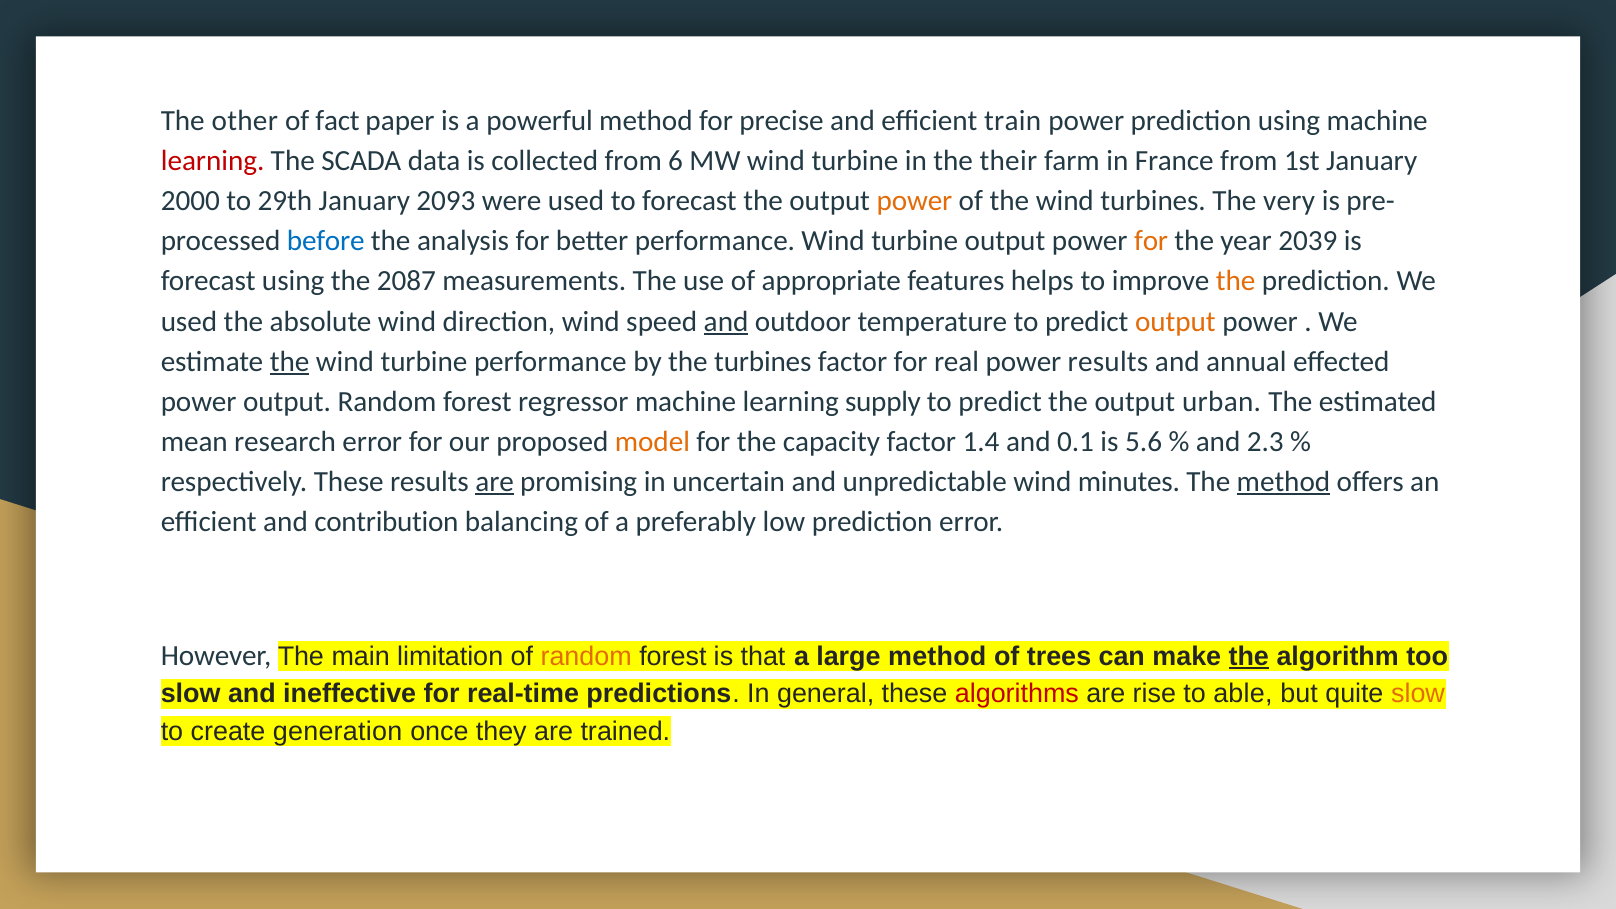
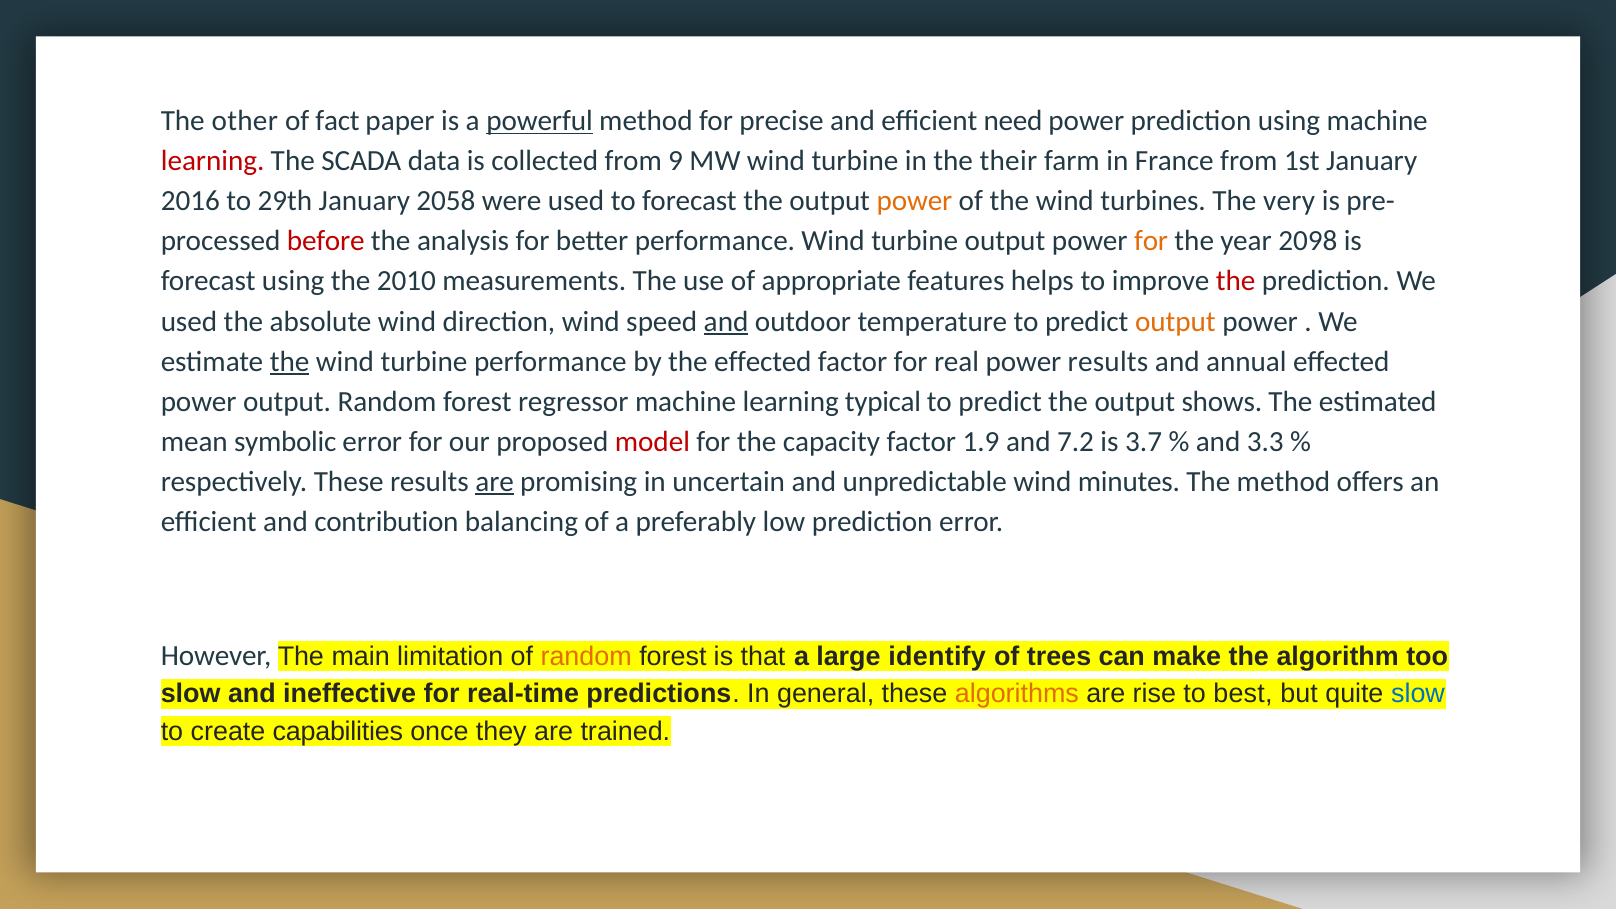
powerful underline: none -> present
train: train -> need
6: 6 -> 9
2000: 2000 -> 2016
2093: 2093 -> 2058
before colour: blue -> red
2039: 2039 -> 2098
2087: 2087 -> 2010
the at (1236, 281) colour: orange -> red
the turbines: turbines -> effected
supply: supply -> typical
urban: urban -> shows
research: research -> symbolic
model colour: orange -> red
1.4: 1.4 -> 1.9
0.1: 0.1 -> 7.2
5.6: 5.6 -> 3.7
2.3: 2.3 -> 3.3
method at (1283, 482) underline: present -> none
large method: method -> identify
the at (1249, 657) underline: present -> none
algorithms colour: red -> orange
able: able -> best
slow at (1418, 694) colour: orange -> blue
generation: generation -> capabilities
